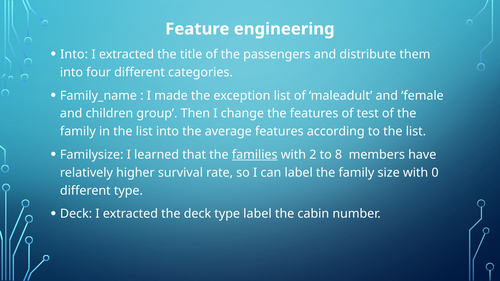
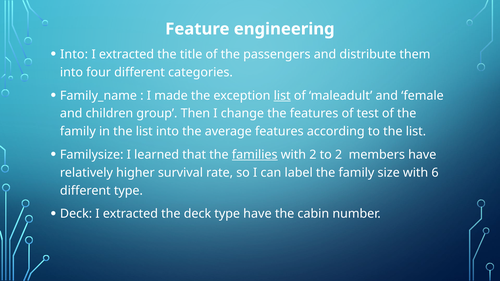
list at (282, 96) underline: none -> present
to 8: 8 -> 2
0: 0 -> 6
type label: label -> have
